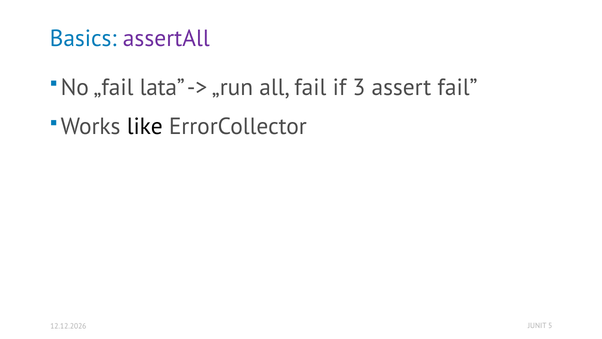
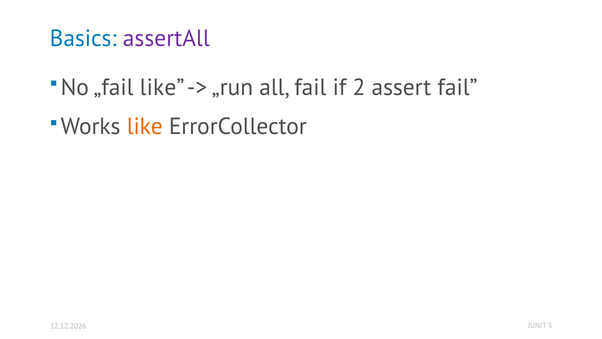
„fail lata: lata -> like
3: 3 -> 2
like at (145, 127) colour: black -> orange
